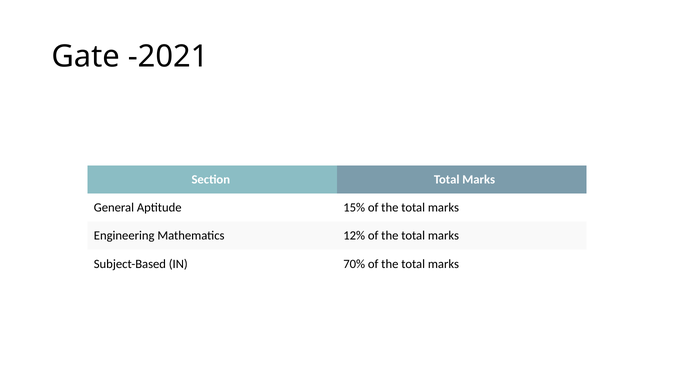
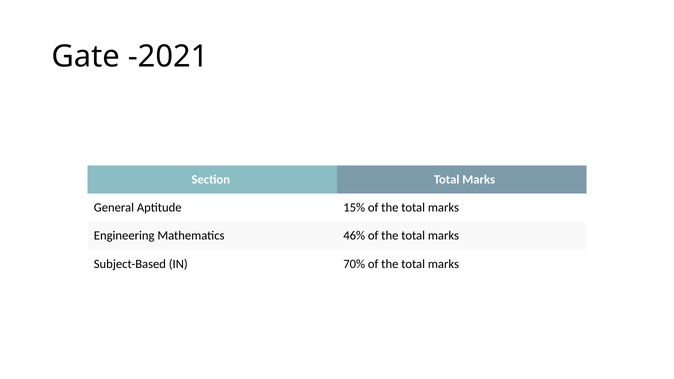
12%: 12% -> 46%
